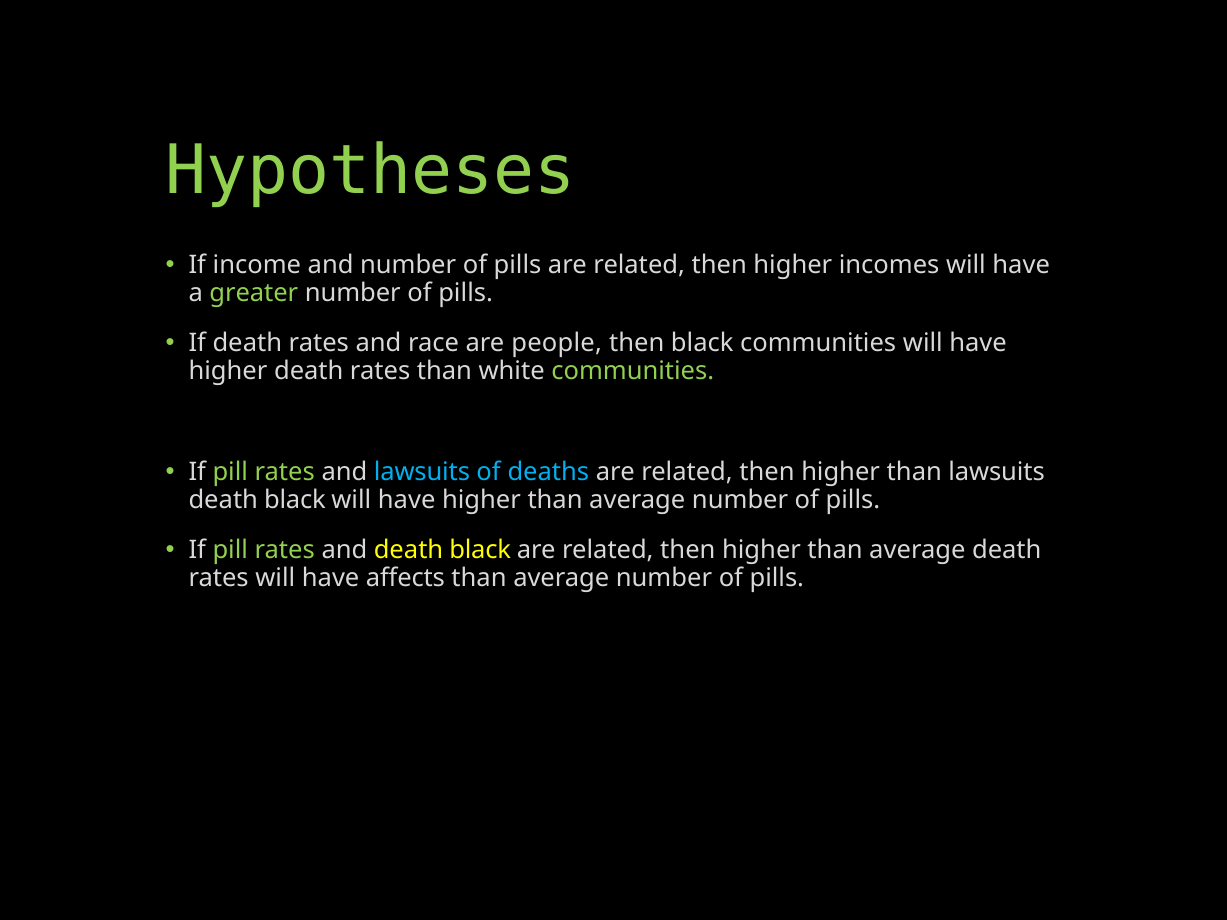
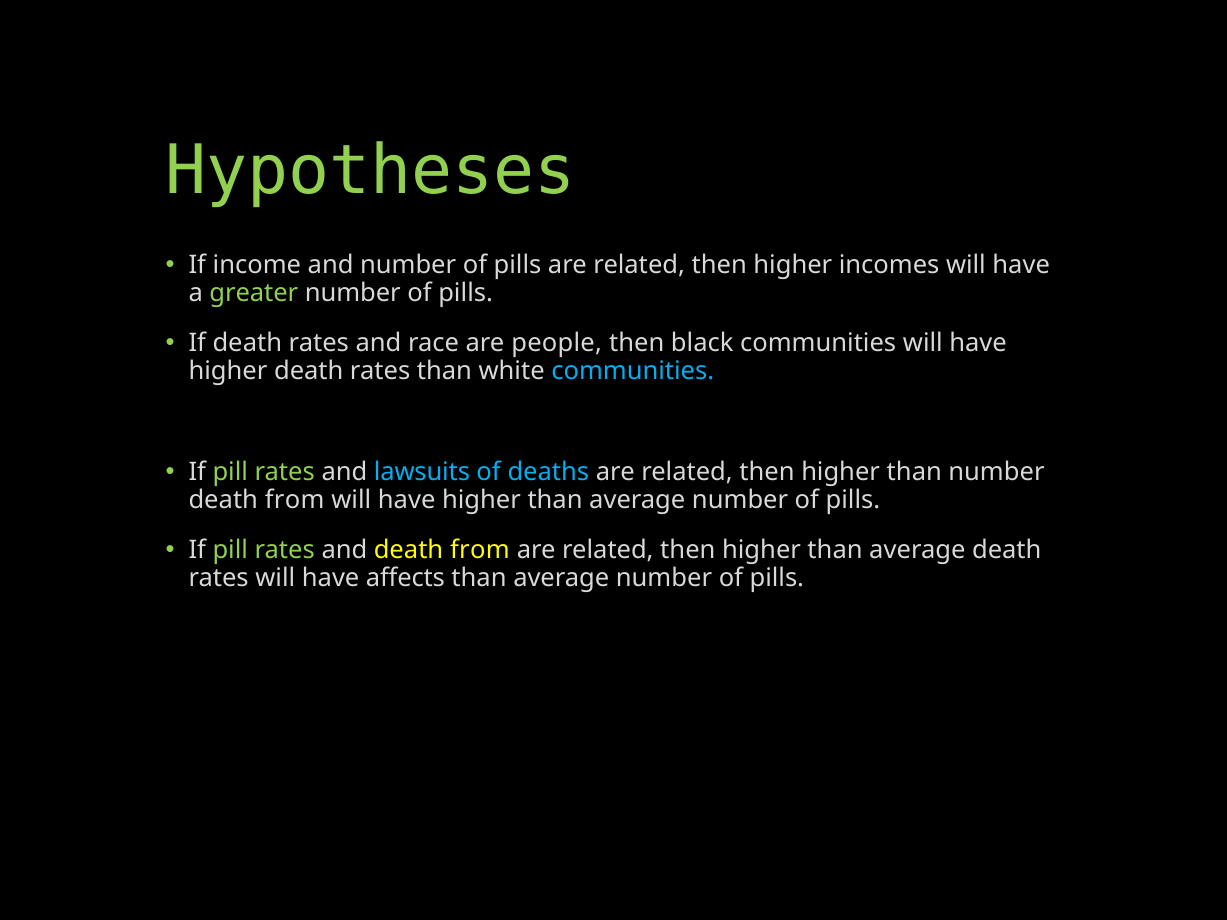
communities at (633, 371) colour: light green -> light blue
than lawsuits: lawsuits -> number
black at (295, 500): black -> from
and death black: black -> from
